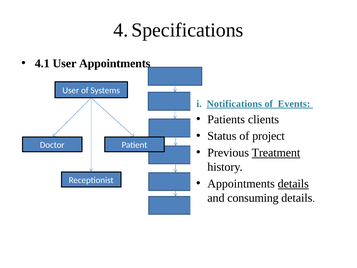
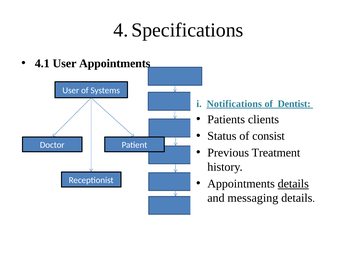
Events: Events -> Dentist
project: project -> consist
Treatment underline: present -> none
consuming: consuming -> messaging
